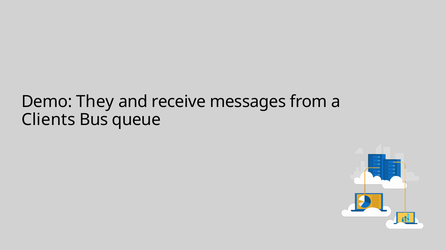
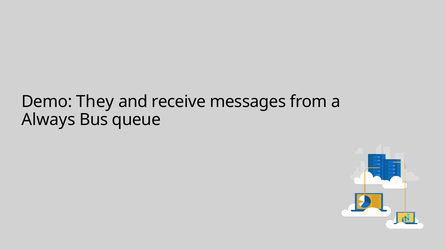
Clients: Clients -> Always
